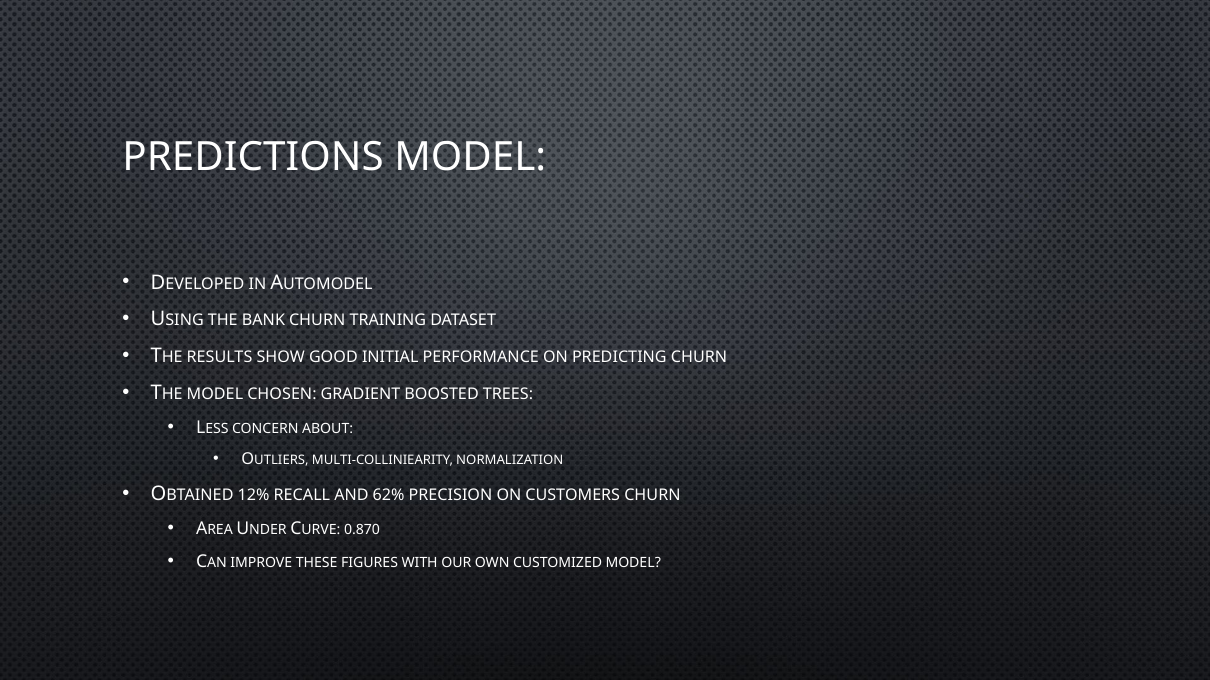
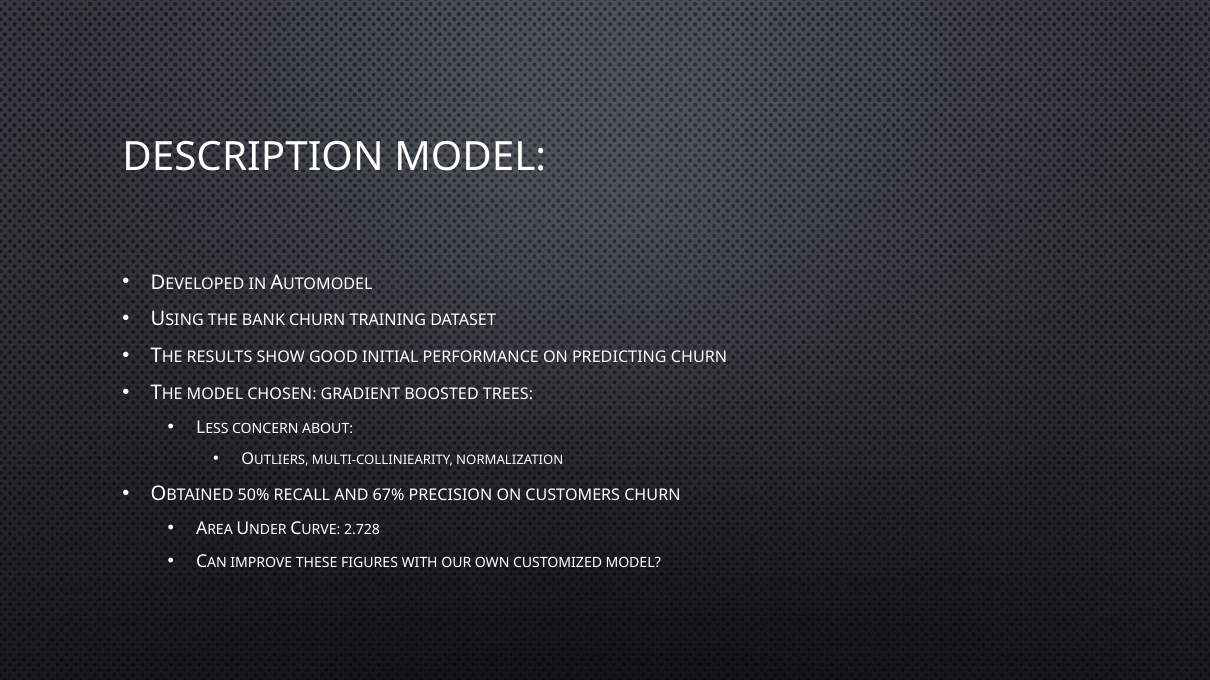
PREDICTIONS: PREDICTIONS -> DESCRIPTION
12%: 12% -> 50%
62%: 62% -> 67%
0.870: 0.870 -> 2.728
